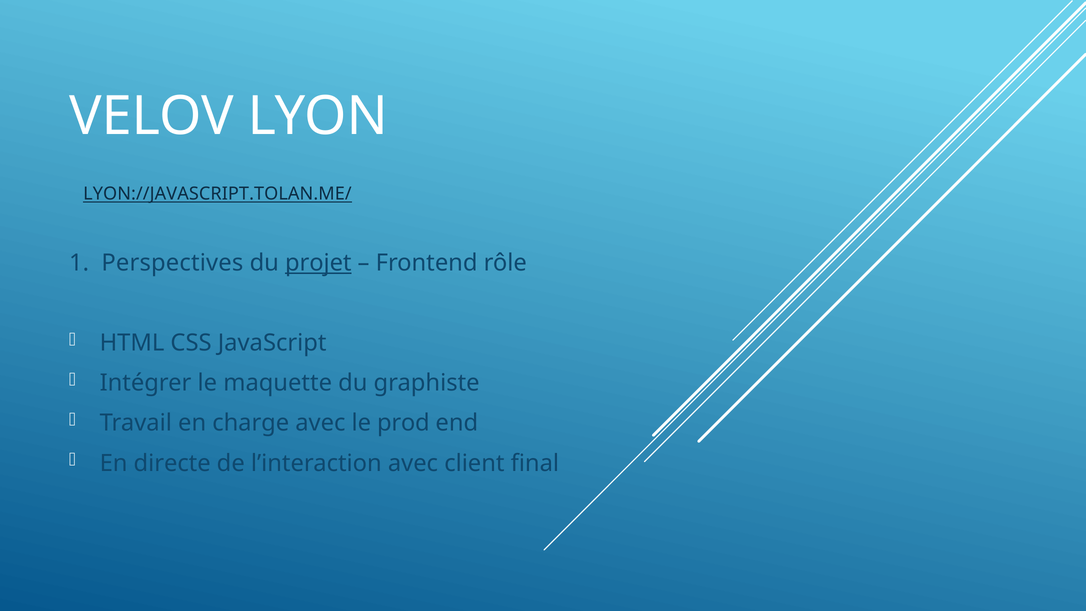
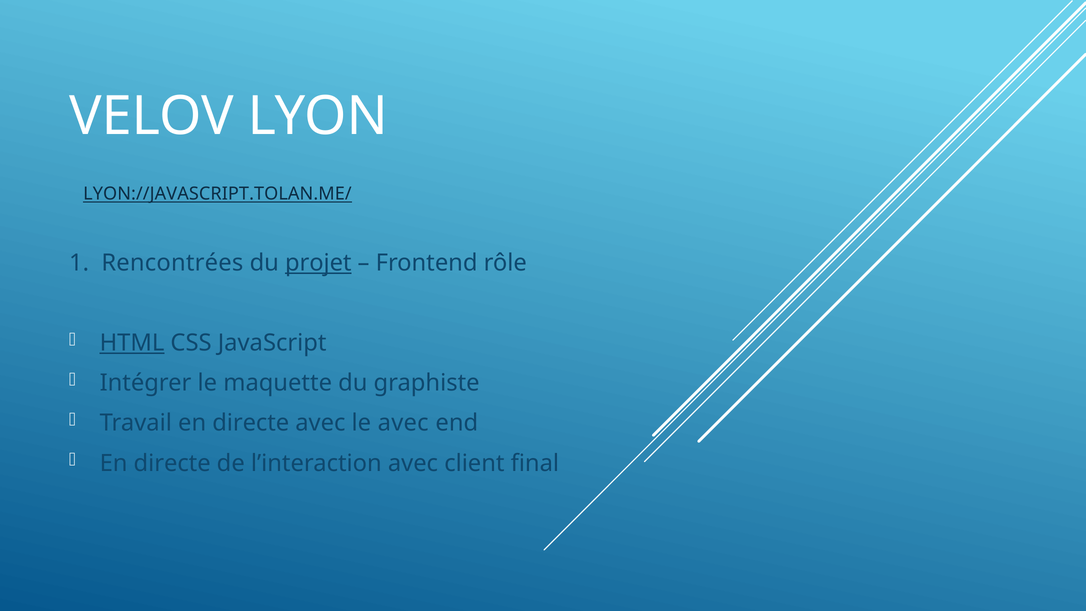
Perspectives: Perspectives -> Rencontrées
HTML underline: none -> present
Travail en charge: charge -> directe
le prod: prod -> avec
